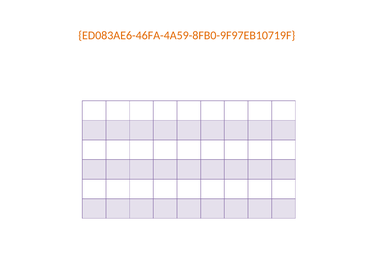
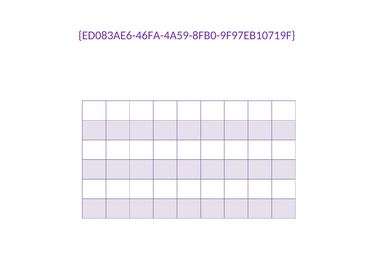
ED083AE6-46FA-4A59-8FB0-9F97EB10719F colour: orange -> purple
